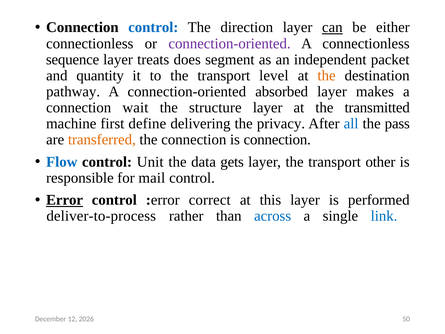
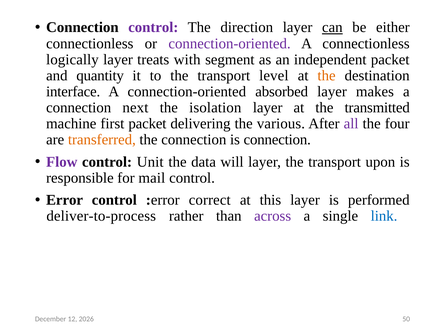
control at (153, 27) colour: blue -> purple
sequence: sequence -> logically
does: does -> with
pathway: pathway -> interface
wait: wait -> next
structure: structure -> isolation
first define: define -> packet
privacy: privacy -> various
all colour: blue -> purple
pass: pass -> four
Flow colour: blue -> purple
gets: gets -> will
other: other -> upon
Error underline: present -> none
across colour: blue -> purple
